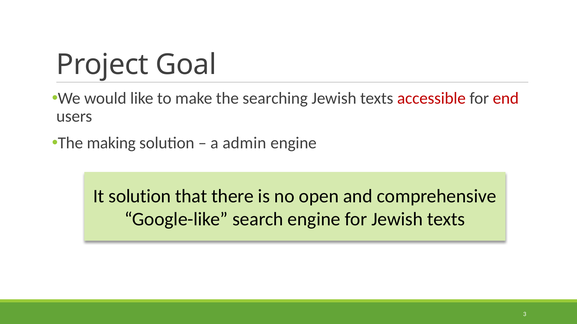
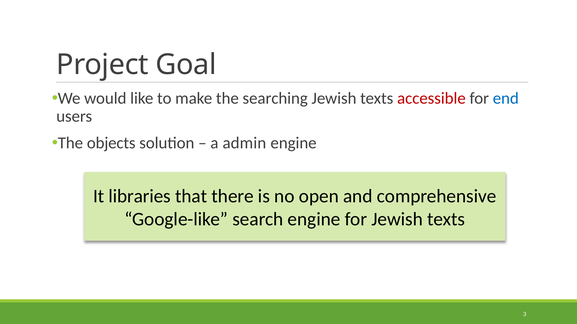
end colour: red -> blue
making: making -> objects
It solution: solution -> libraries
